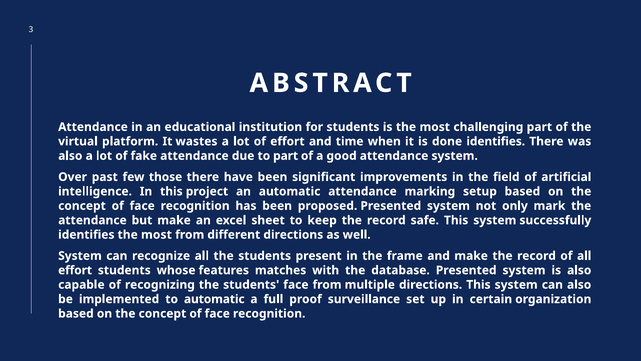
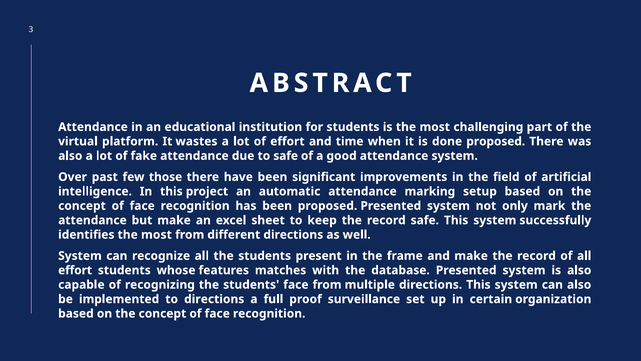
done identifies: identifies -> proposed
to part: part -> safe
to automatic: automatic -> directions
